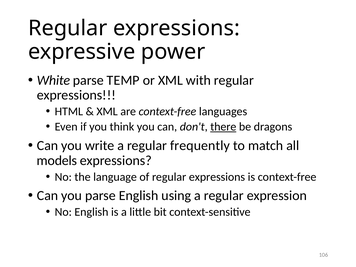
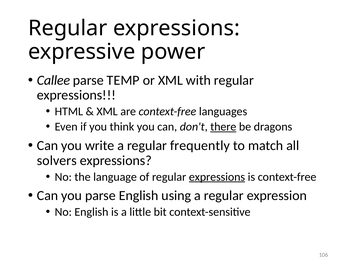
White: White -> Callee
models: models -> solvers
expressions at (217, 177) underline: none -> present
